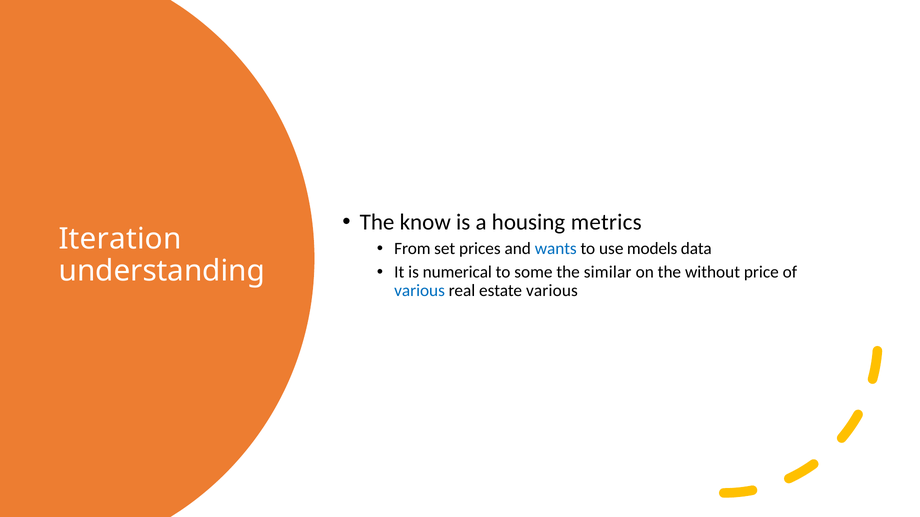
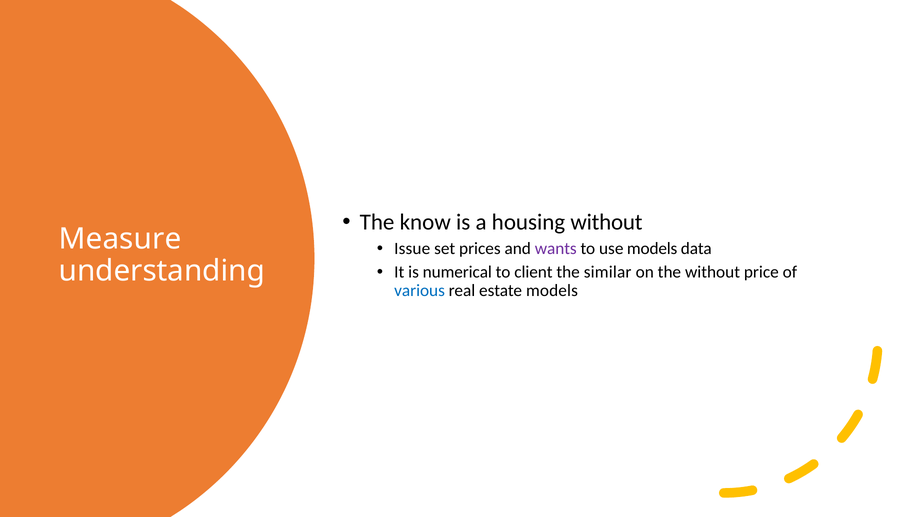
housing metrics: metrics -> without
Iteration: Iteration -> Measure
From: From -> Issue
wants colour: blue -> purple
some: some -> client
estate various: various -> models
